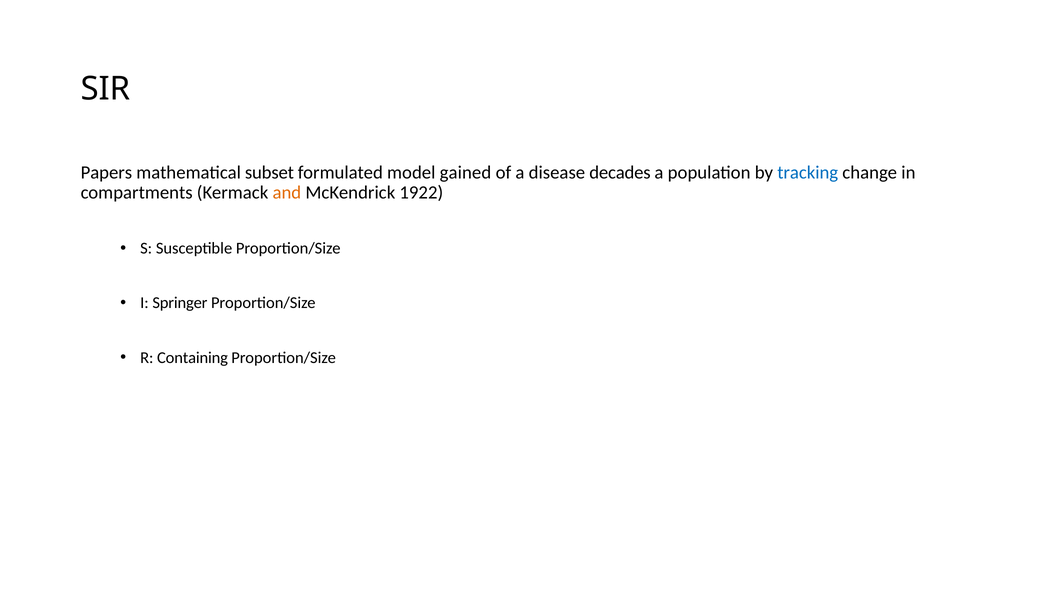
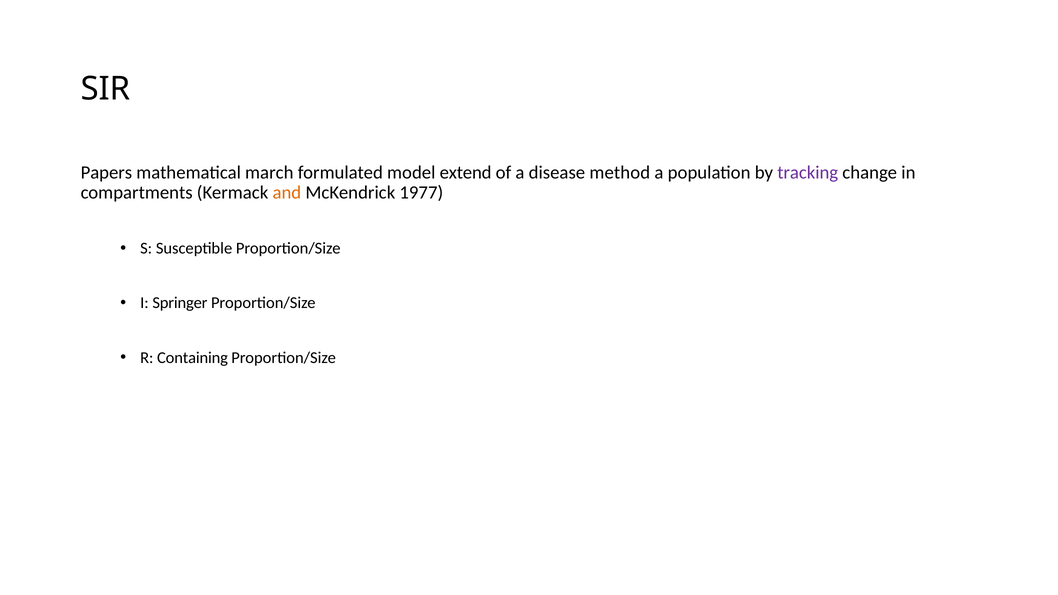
subset: subset -> march
gained: gained -> extend
decades: decades -> method
tracking colour: blue -> purple
1922: 1922 -> 1977
